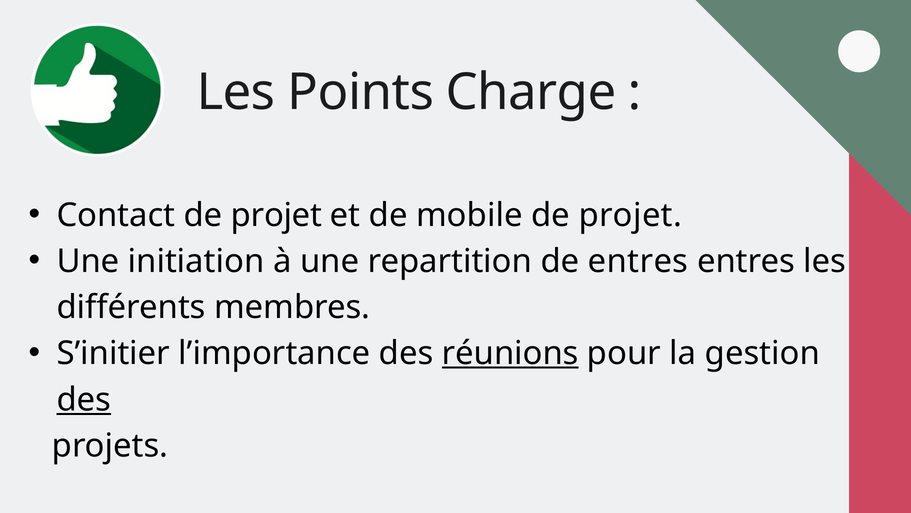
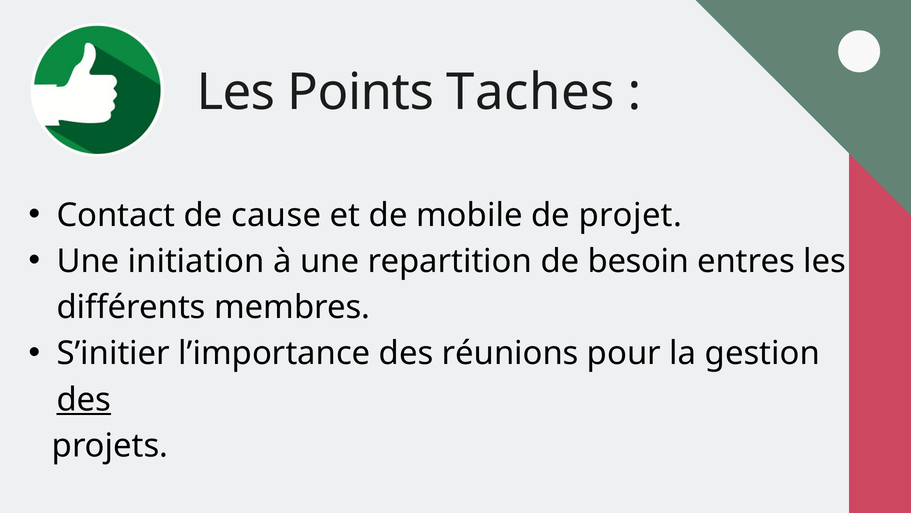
Charge: Charge -> Taches
projet at (276, 215): projet -> cause
de entres: entres -> besoin
réunions underline: present -> none
